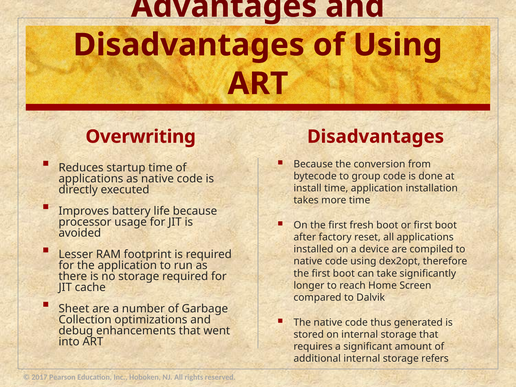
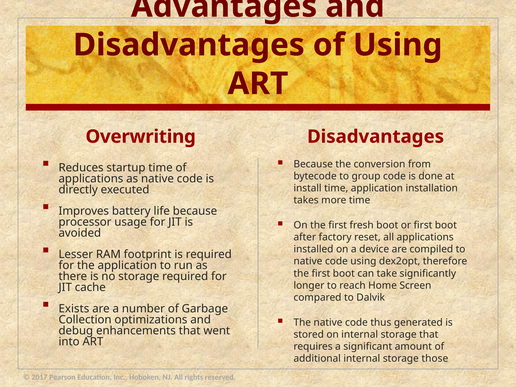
Sheet: Sheet -> Exists
refers: refers -> those
